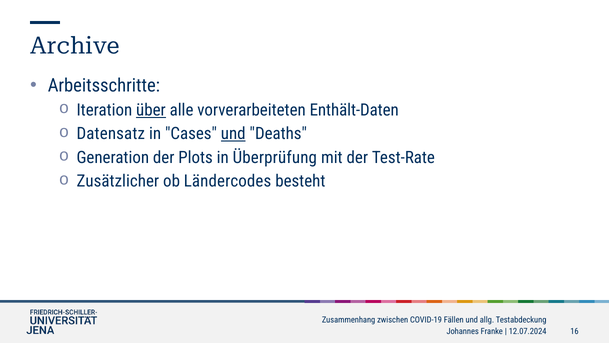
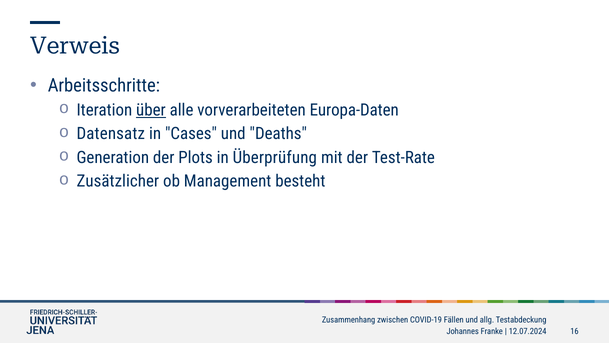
Archive: Archive -> Verweis
Enthält-Daten: Enthält-Daten -> Europa-Daten
und at (233, 134) underline: present -> none
Ländercodes: Ländercodes -> Management
